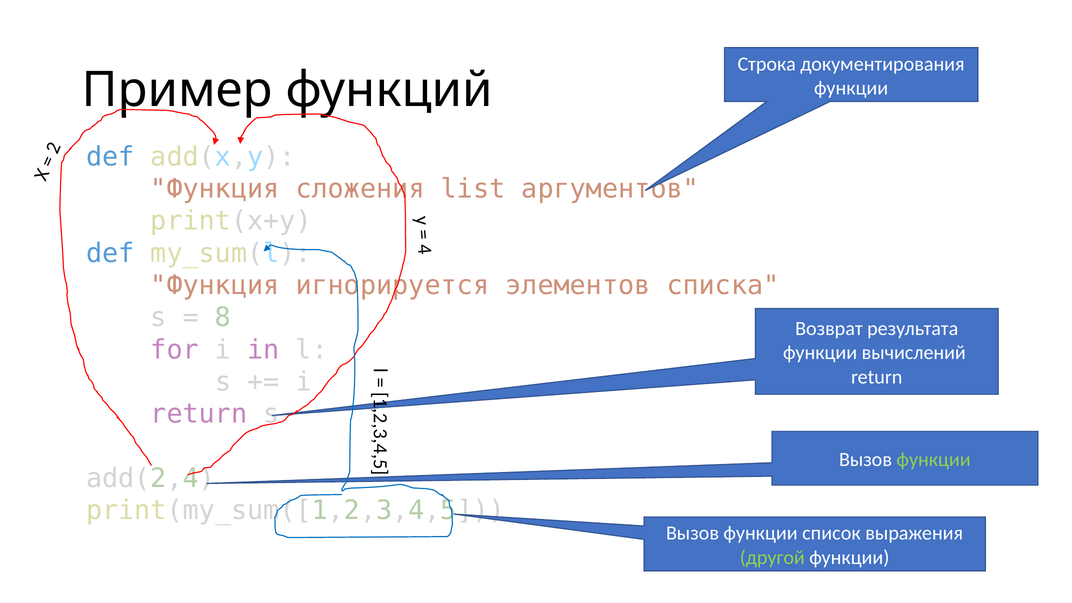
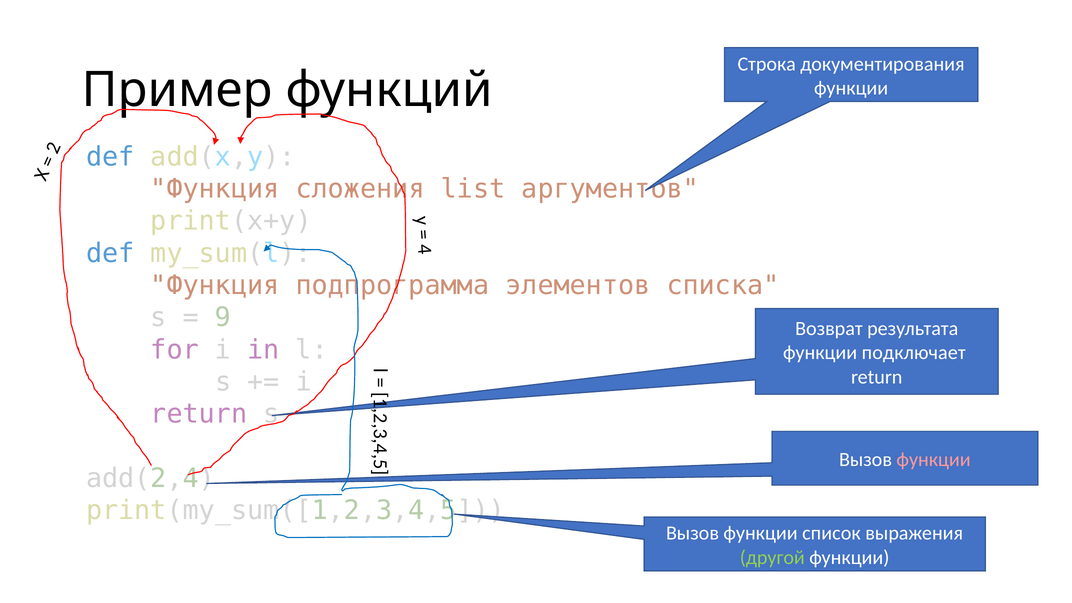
игнорируется: игнорируется -> подпрограмма
8: 8 -> 9
вычислений: вычислений -> подключает
функции at (934, 460) colour: light green -> pink
